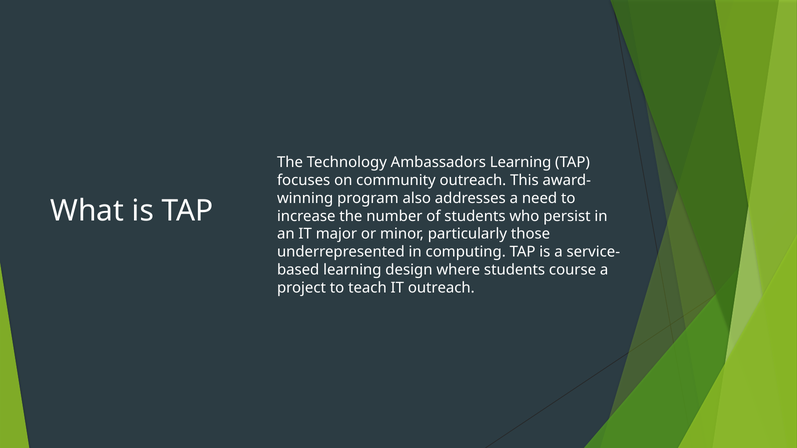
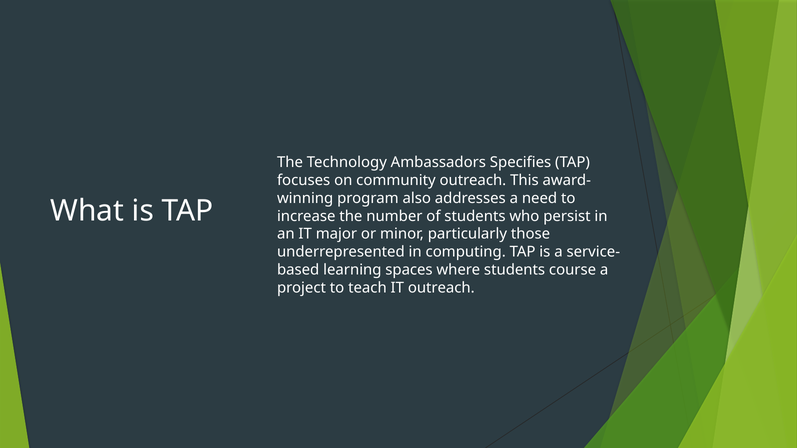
Ambassadors Learning: Learning -> Specifies
design: design -> spaces
